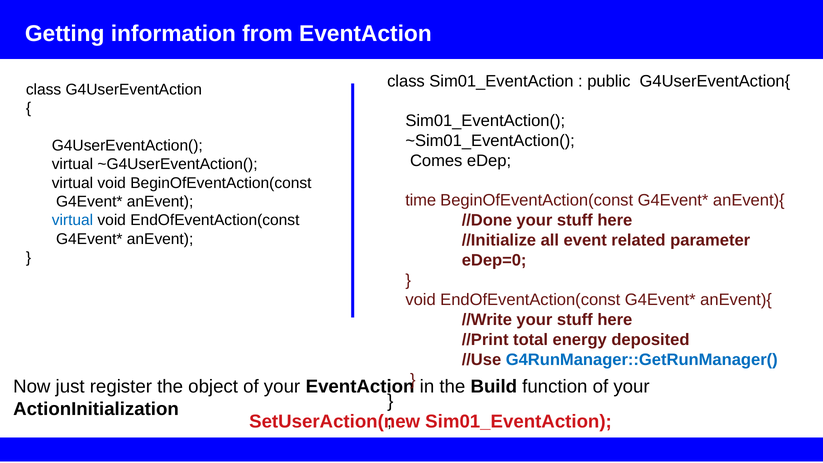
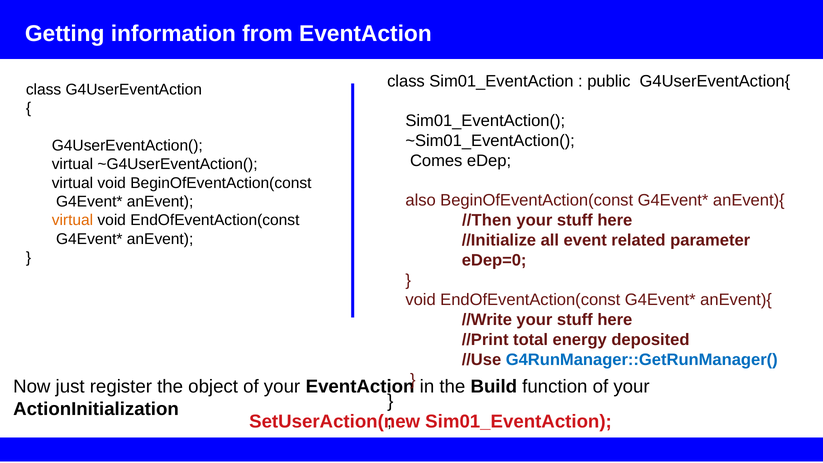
time: time -> also
//Done: //Done -> //Then
virtual at (72, 220) colour: blue -> orange
